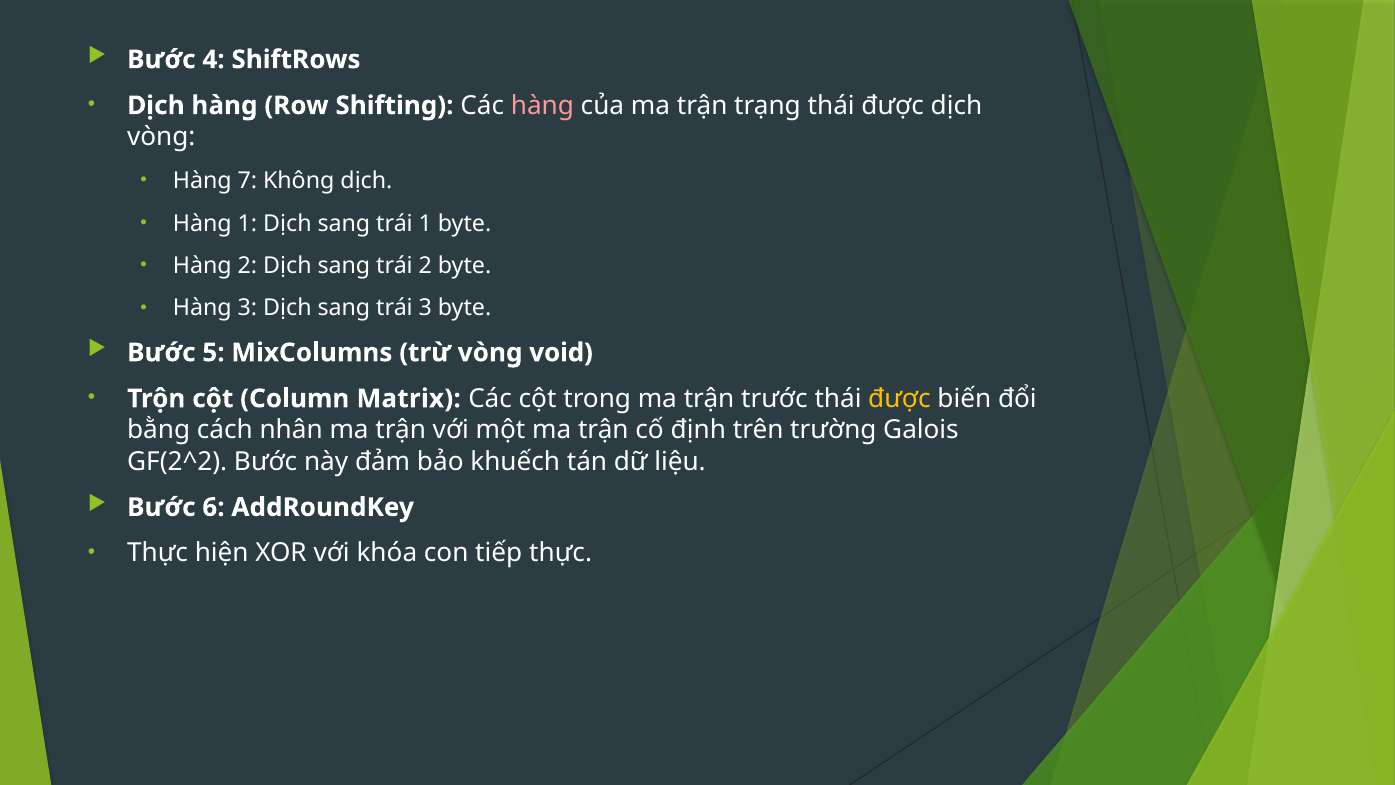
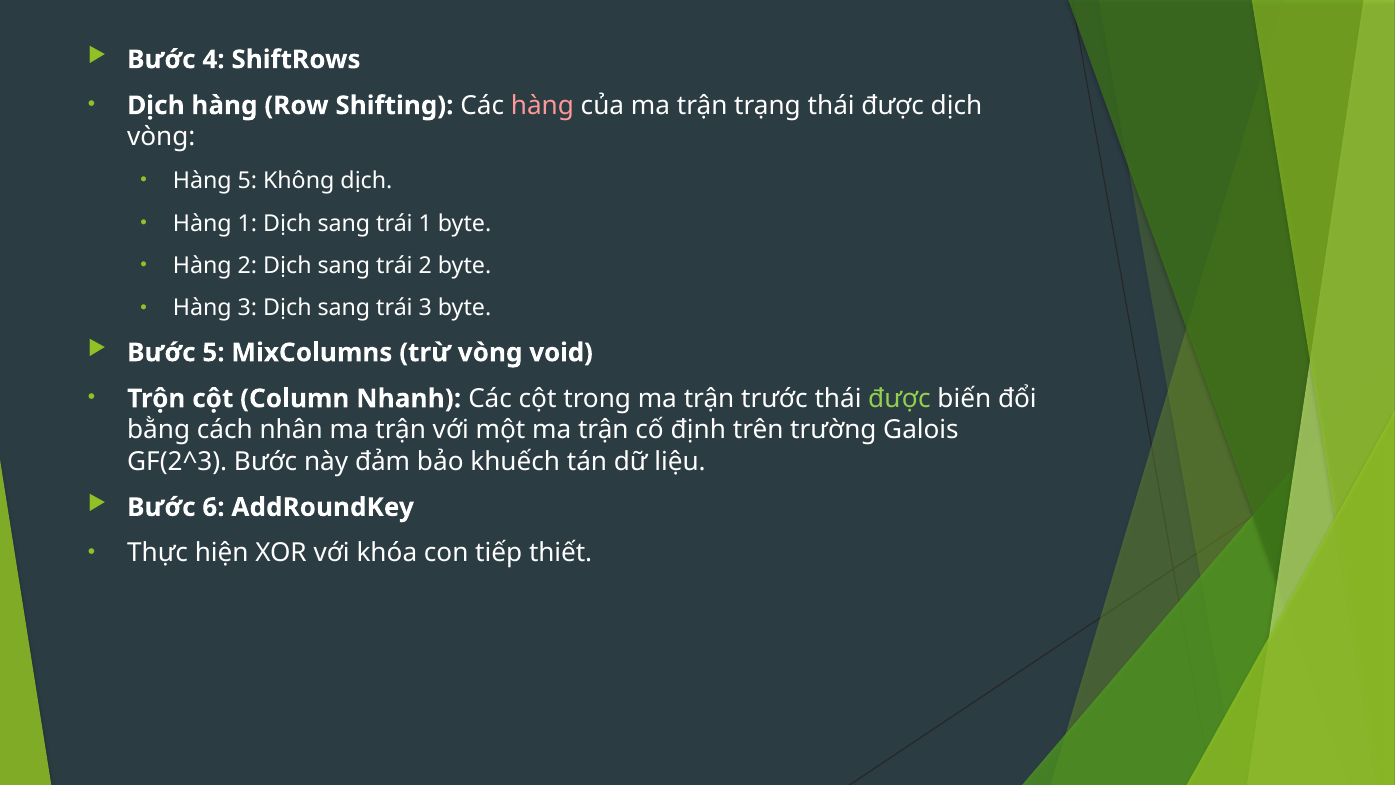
Hàng 7: 7 -> 5
Matrix: Matrix -> Nhanh
được at (899, 398) colour: yellow -> light green
GF(2^2: GF(2^2 -> GF(2^3
tiếp thực: thực -> thiết
